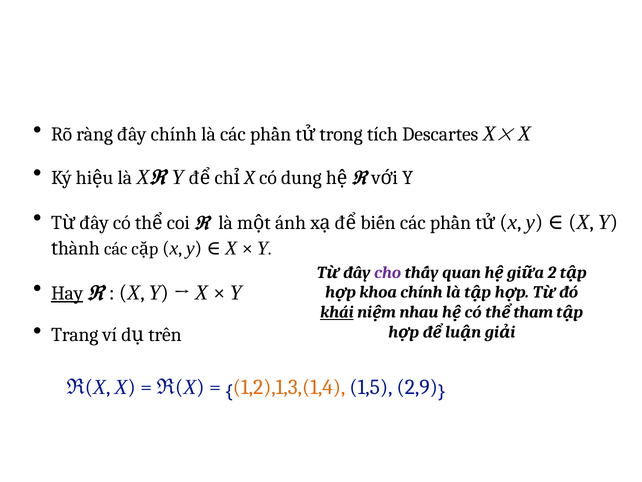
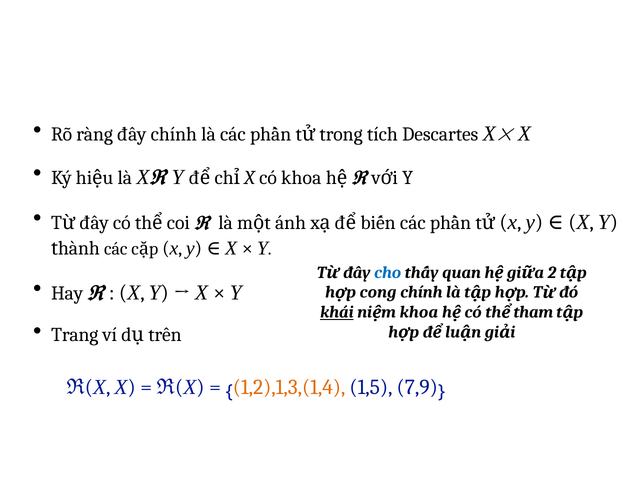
có dung: dung -> khoa
cho colour: purple -> blue
Hay underline: present -> none
khoa: khoa -> cong
nhau at (419, 312): nhau -> khoa
2,9: 2,9 -> 7,9
